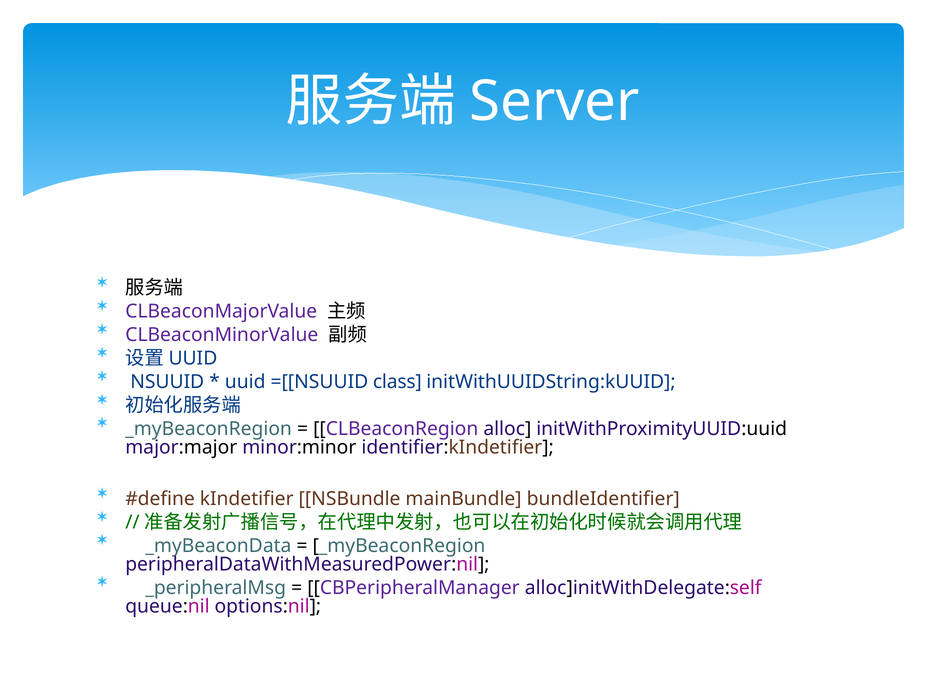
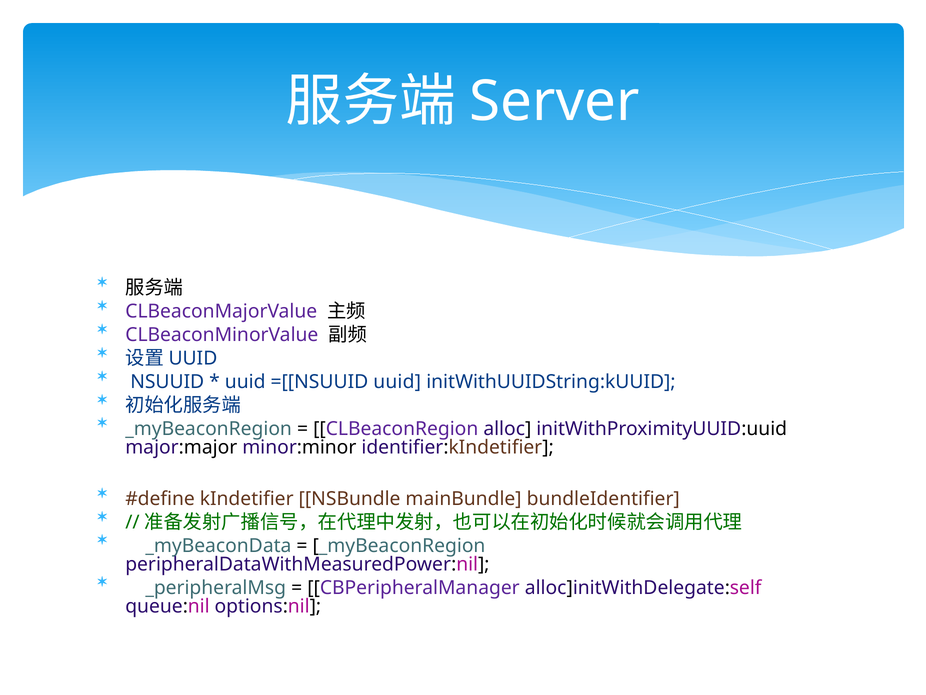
=[[NSUUID class: class -> uuid
